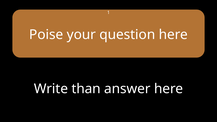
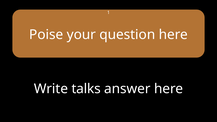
than: than -> talks
